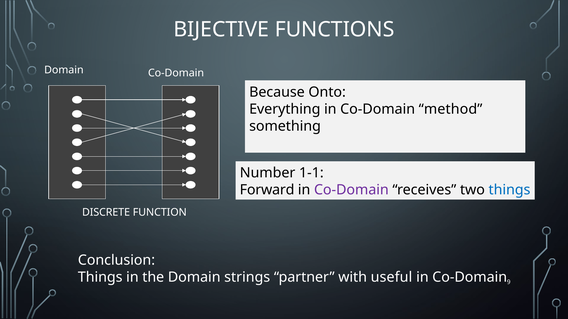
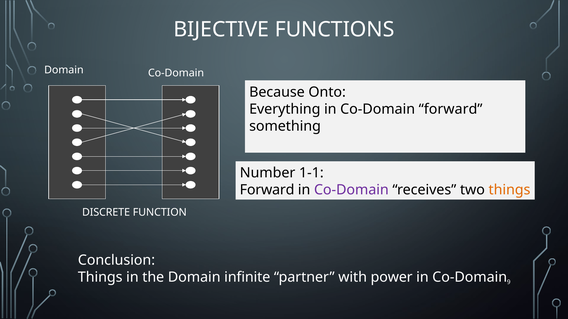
Co-Domain method: method -> forward
things at (509, 190) colour: blue -> orange
strings: strings -> infinite
useful: useful -> power
